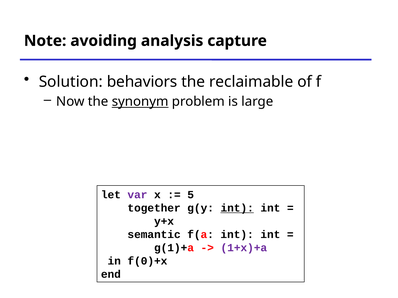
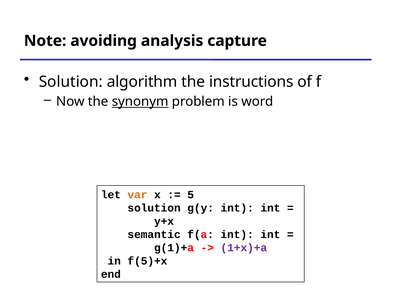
behaviors: behaviors -> algorithm
reclaimable: reclaimable -> instructions
large: large -> word
var colour: purple -> orange
together at (154, 208): together -> solution
int at (237, 208) underline: present -> none
f(0)+x: f(0)+x -> f(5)+x
